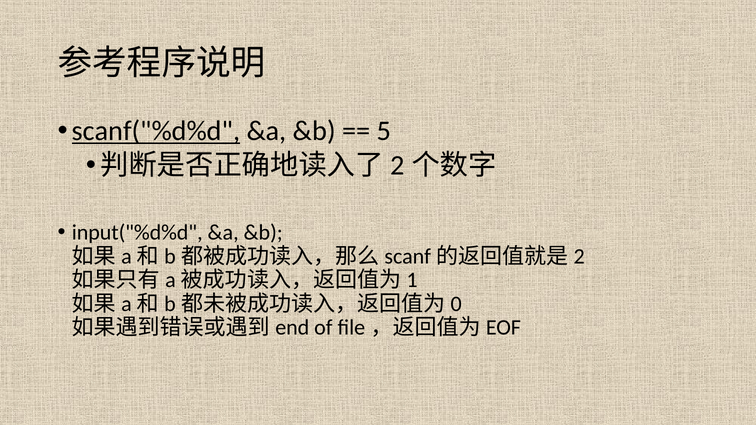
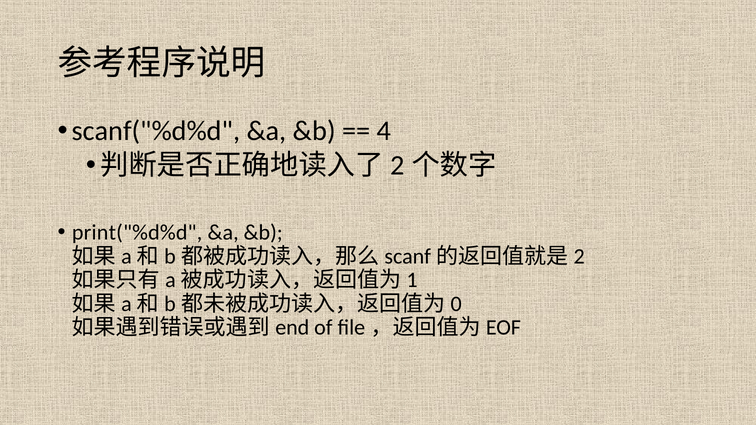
scanf("%d%d underline: present -> none
5: 5 -> 4
input("%d%d: input("%d%d -> print("%d%d
